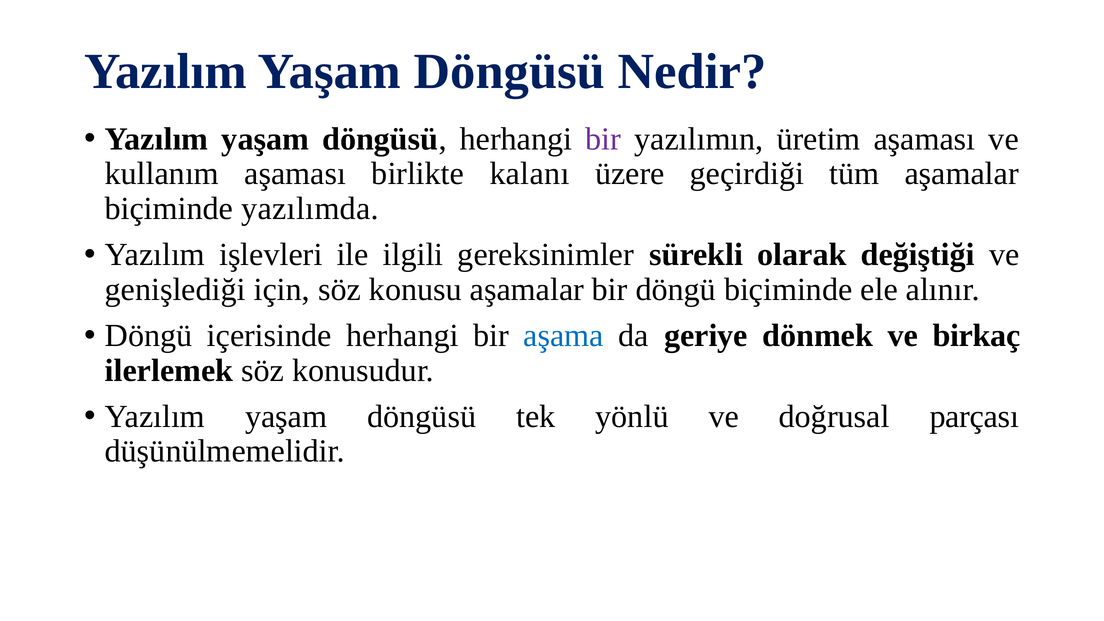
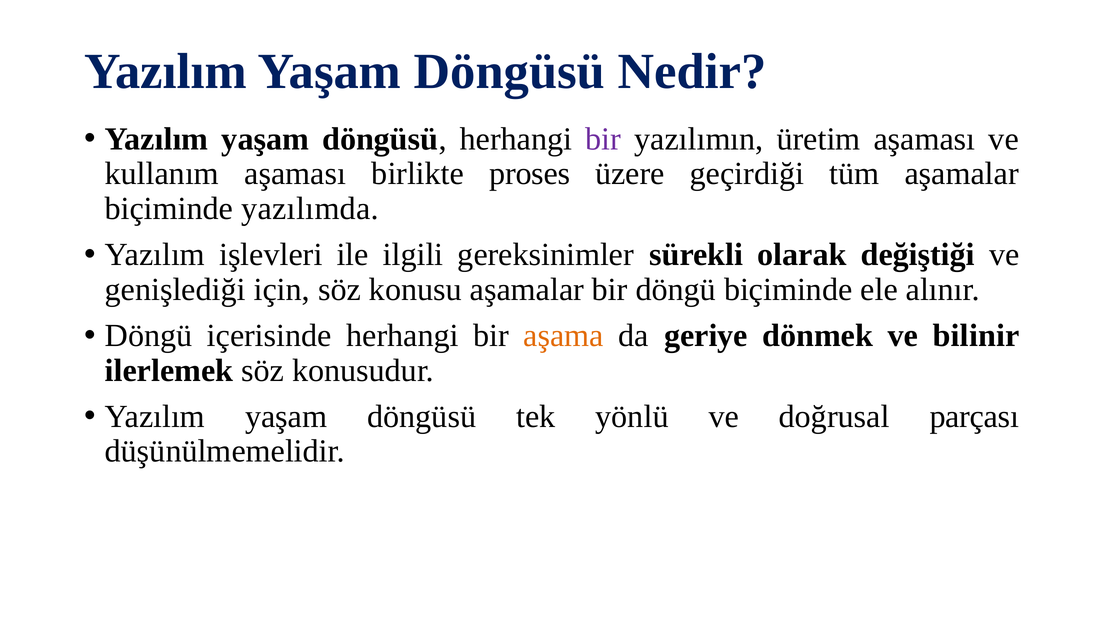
kalanı: kalanı -> proses
aşama colour: blue -> orange
birkaç: birkaç -> bilinir
